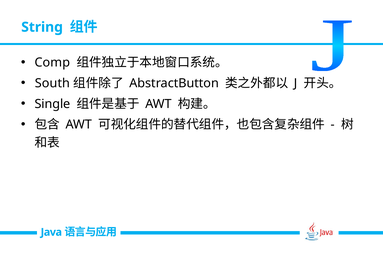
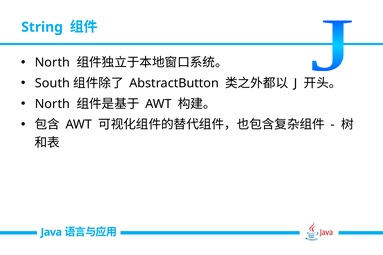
Comp at (52, 63): Comp -> North
Single at (52, 104): Single -> North
